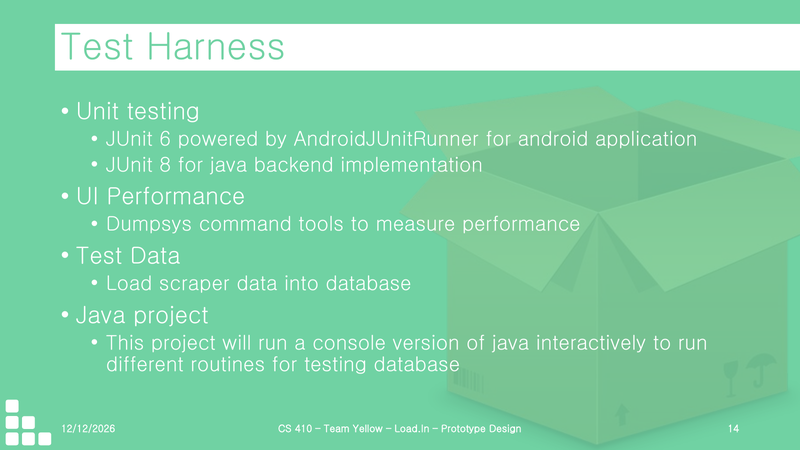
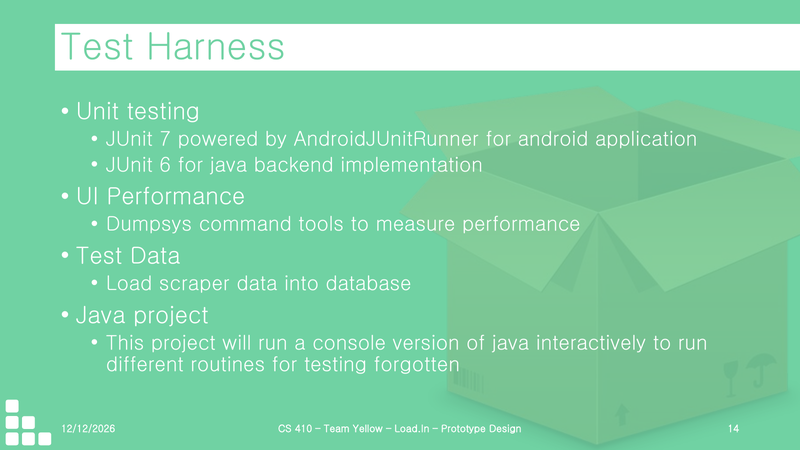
6: 6 -> 7
8: 8 -> 6
testing database: database -> forgotten
